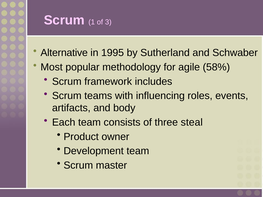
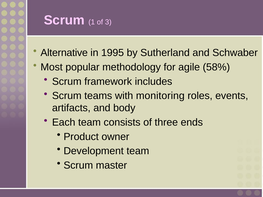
influencing: influencing -> monitoring
steal: steal -> ends
